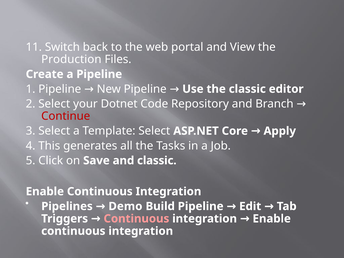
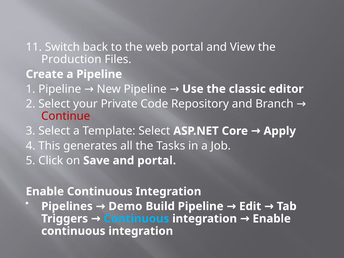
Dotnet: Dotnet -> Private
and classic: classic -> portal
Continuous at (136, 219) colour: pink -> light blue
